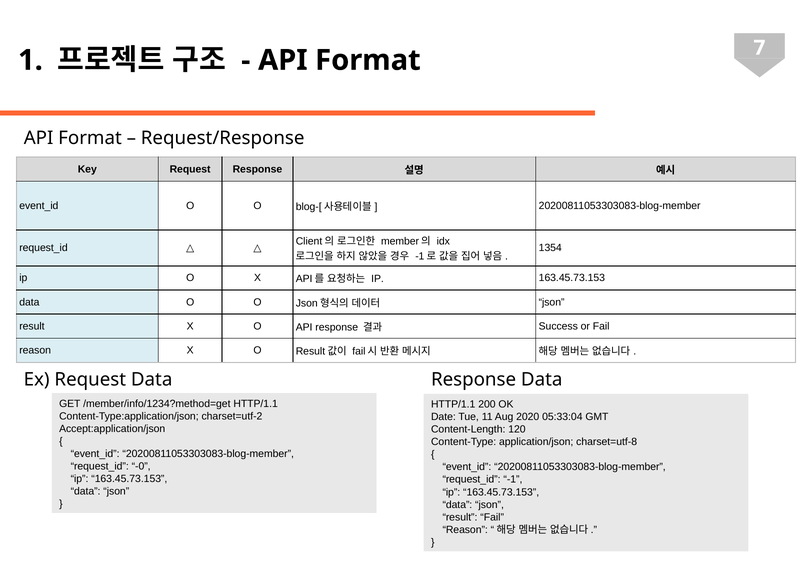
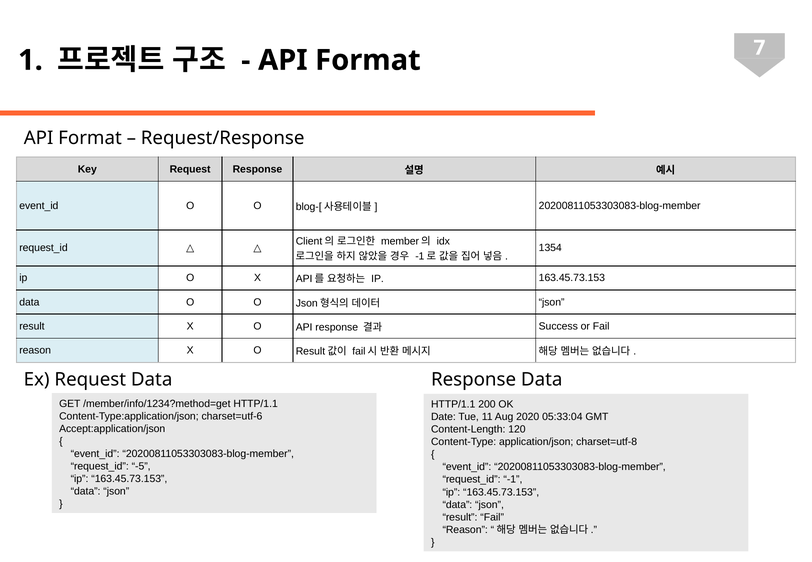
charset=utf-2: charset=utf-2 -> charset=utf-6
-0: -0 -> -5
